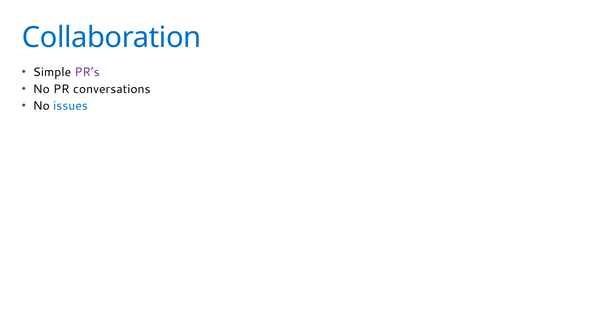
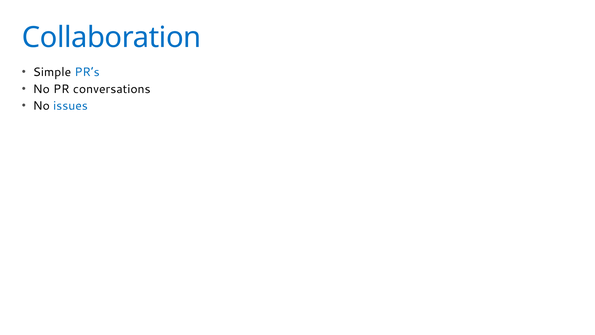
PR’s colour: purple -> blue
